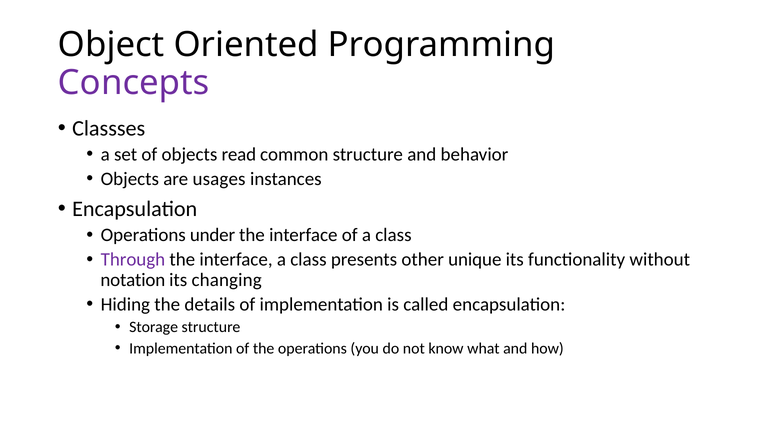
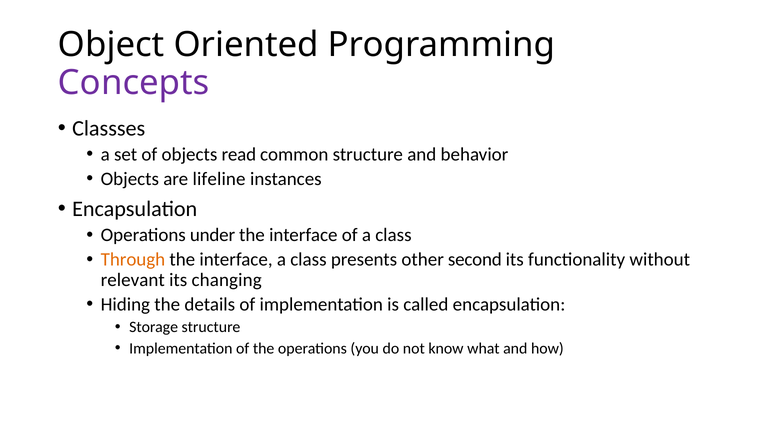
usages: usages -> lifeline
Through colour: purple -> orange
unique: unique -> second
notation: notation -> relevant
